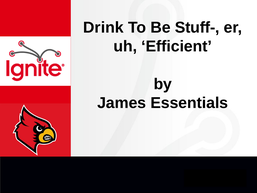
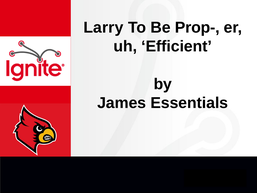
Drink: Drink -> Larry
Stuff-: Stuff- -> Prop-
